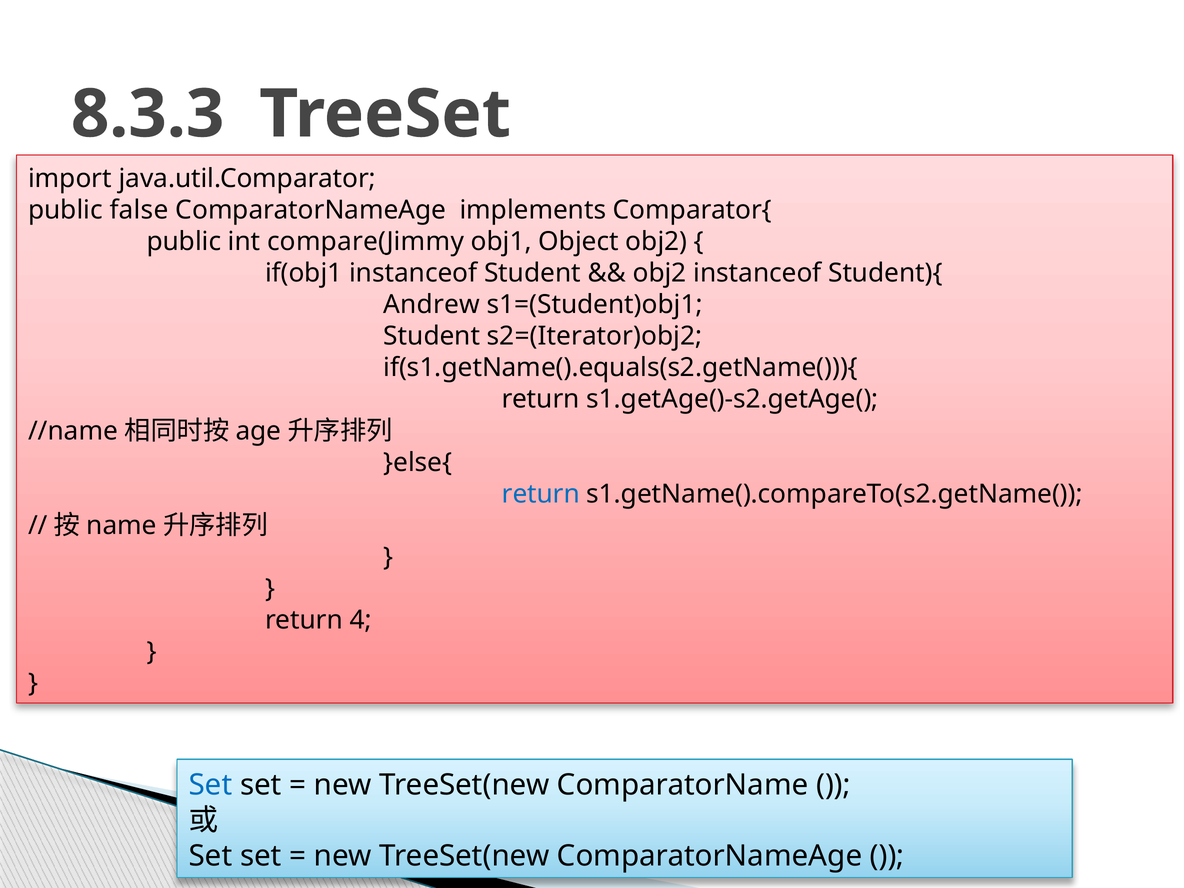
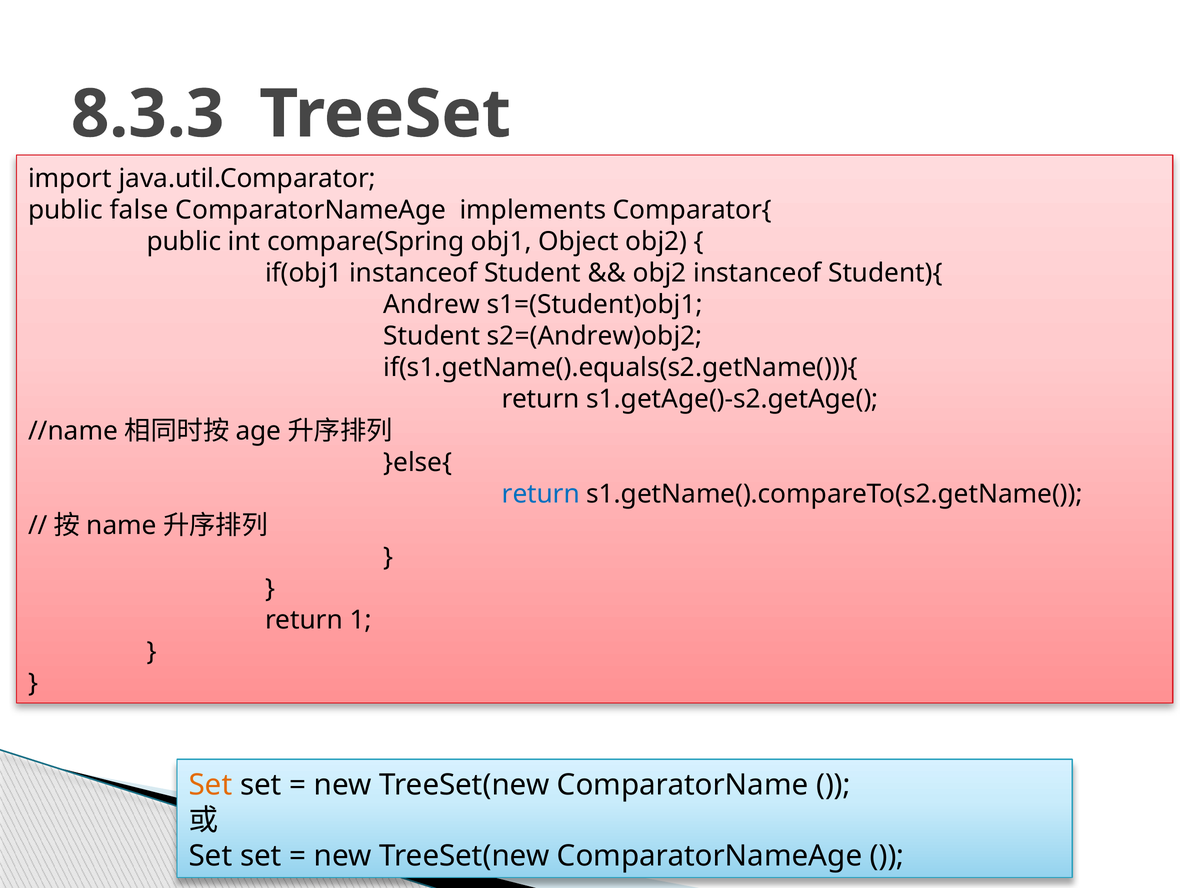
compare(Jimmy: compare(Jimmy -> compare(Spring
s2=(Iterator)obj2: s2=(Iterator)obj2 -> s2=(Andrew)obj2
4: 4 -> 1
Set at (211, 785) colour: blue -> orange
